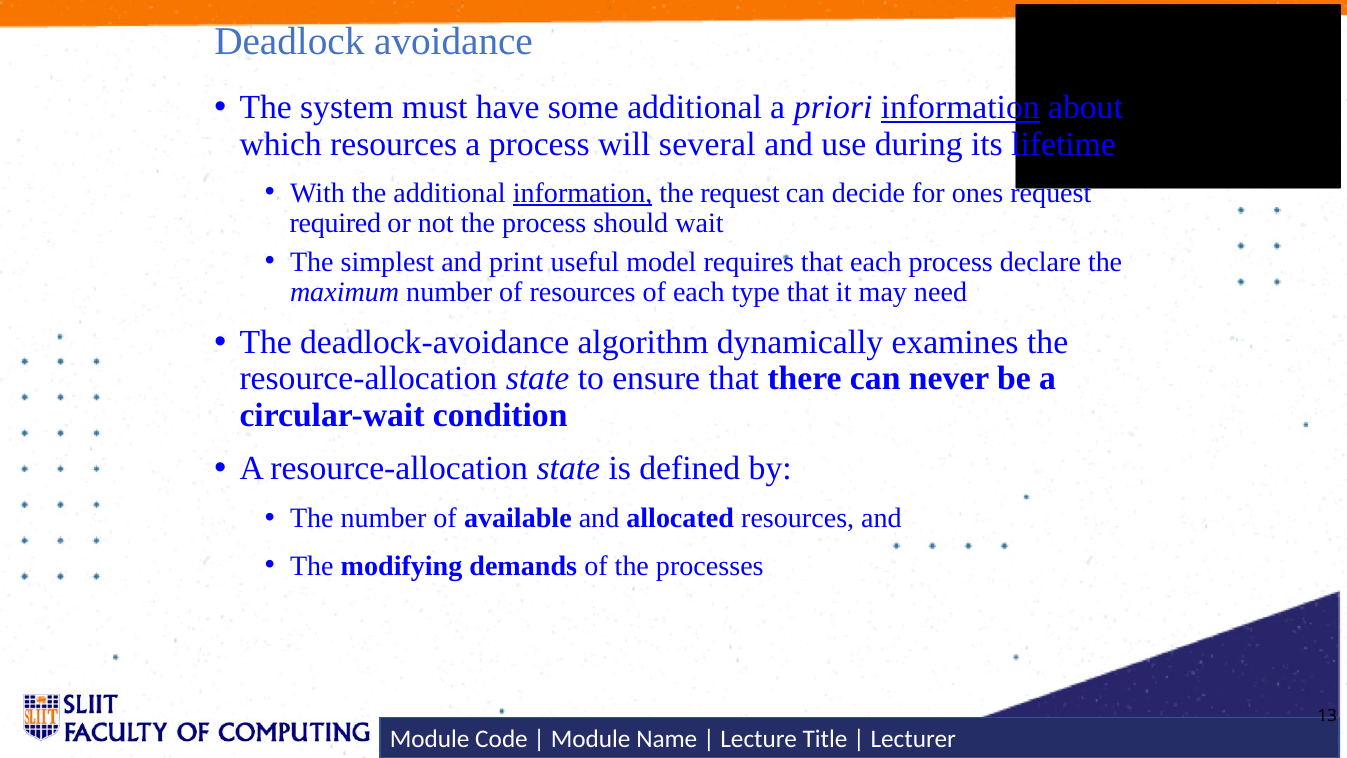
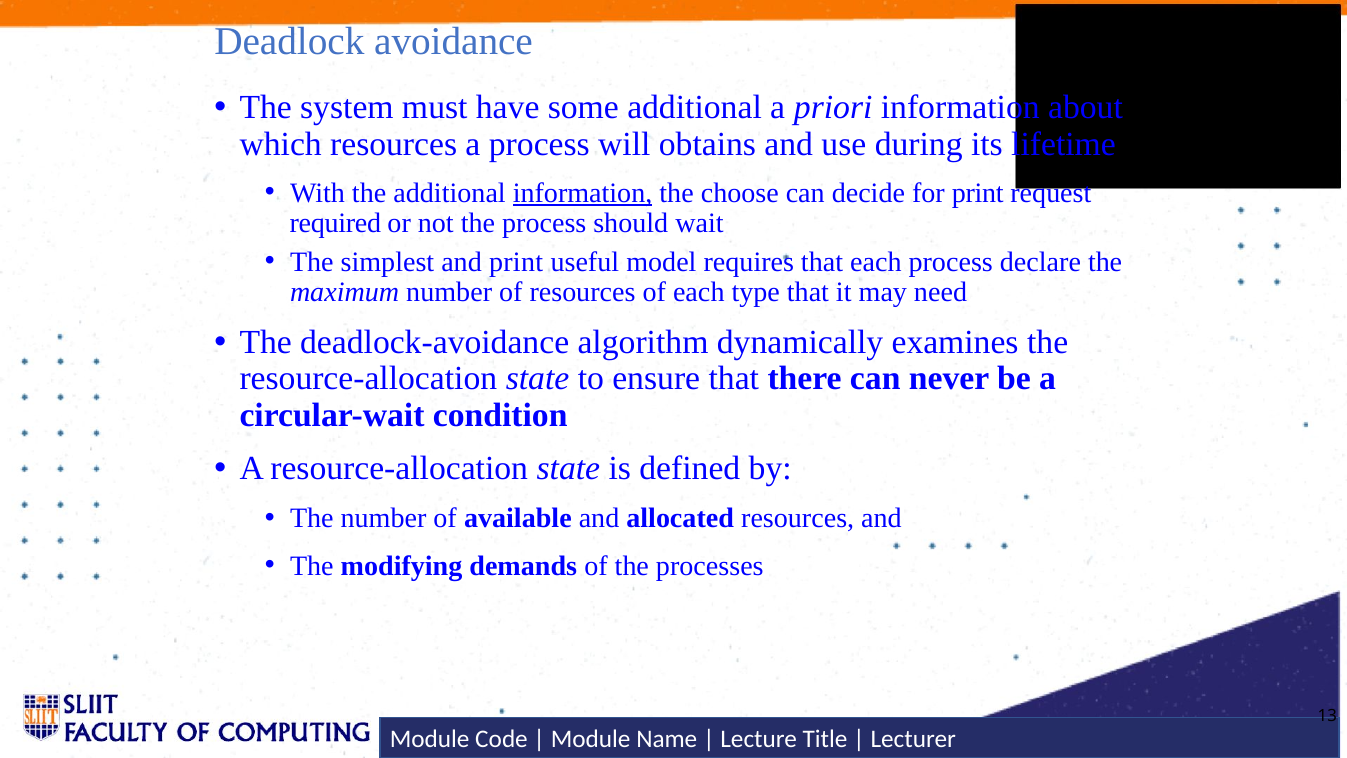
information at (960, 108) underline: present -> none
several: several -> obtains
the request: request -> choose
for ones: ones -> print
